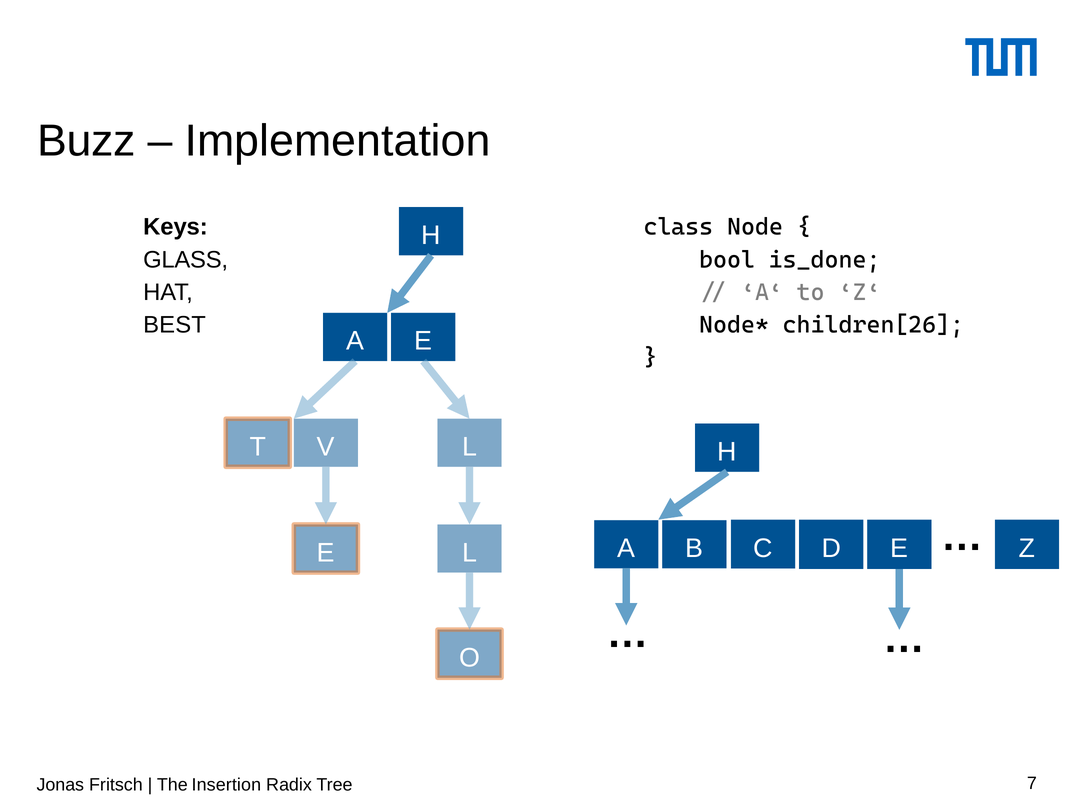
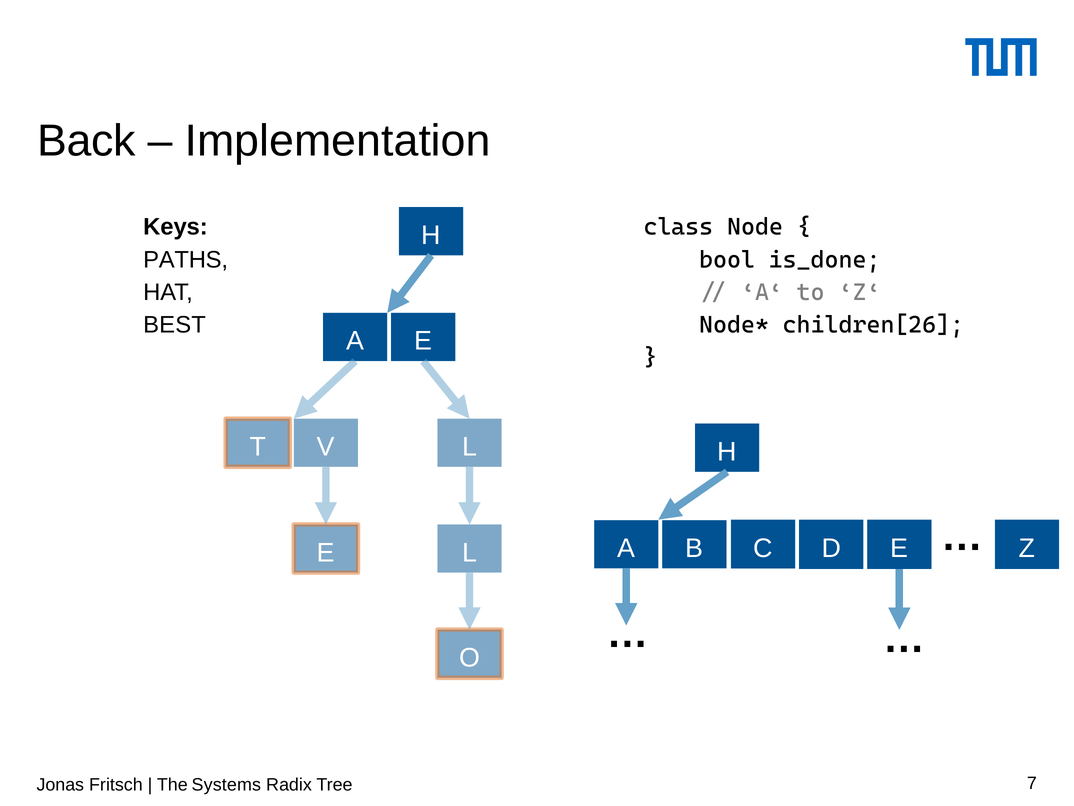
Buzz: Buzz -> Back
GLASS: GLASS -> PATHS
Insertion: Insertion -> Systems
